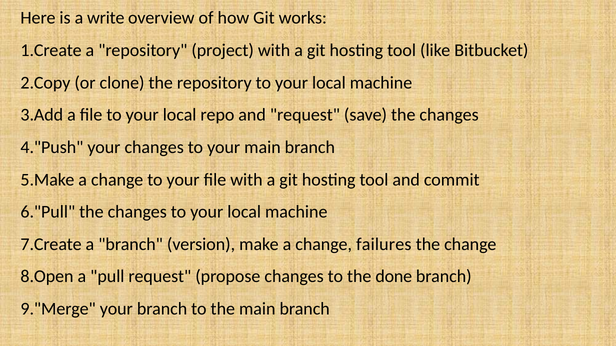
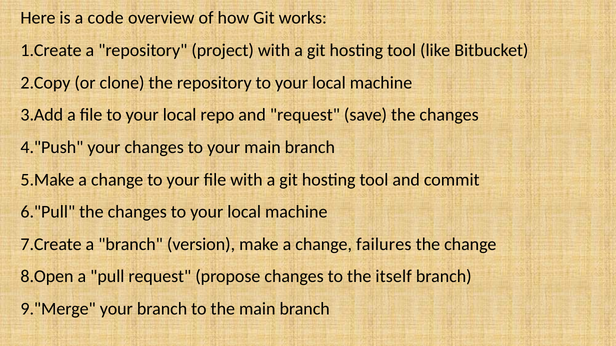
write: write -> code
done: done -> itself
